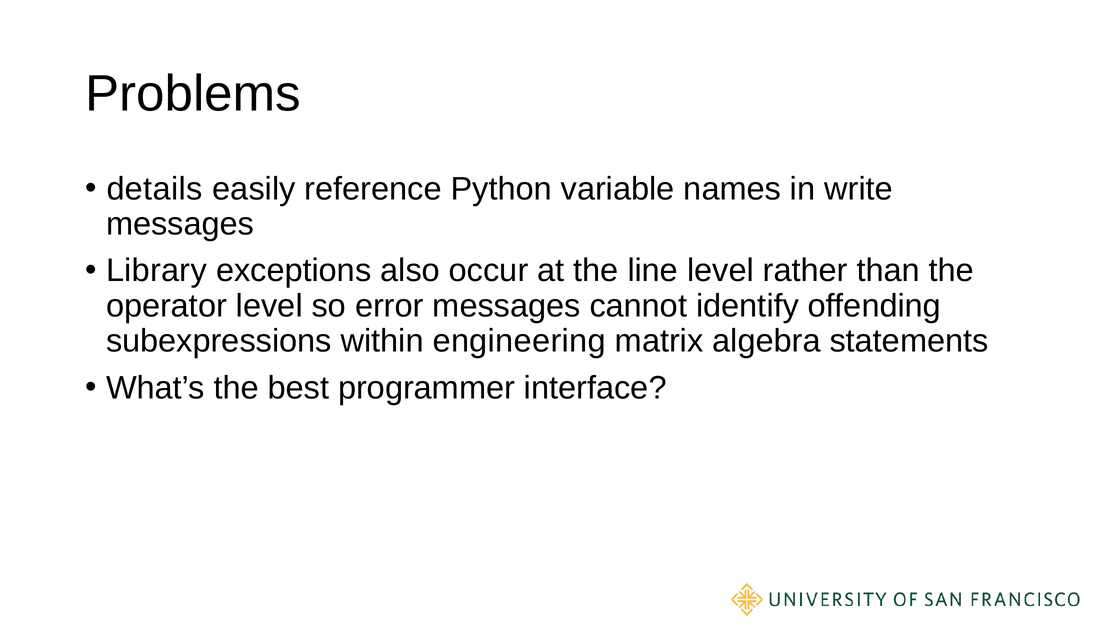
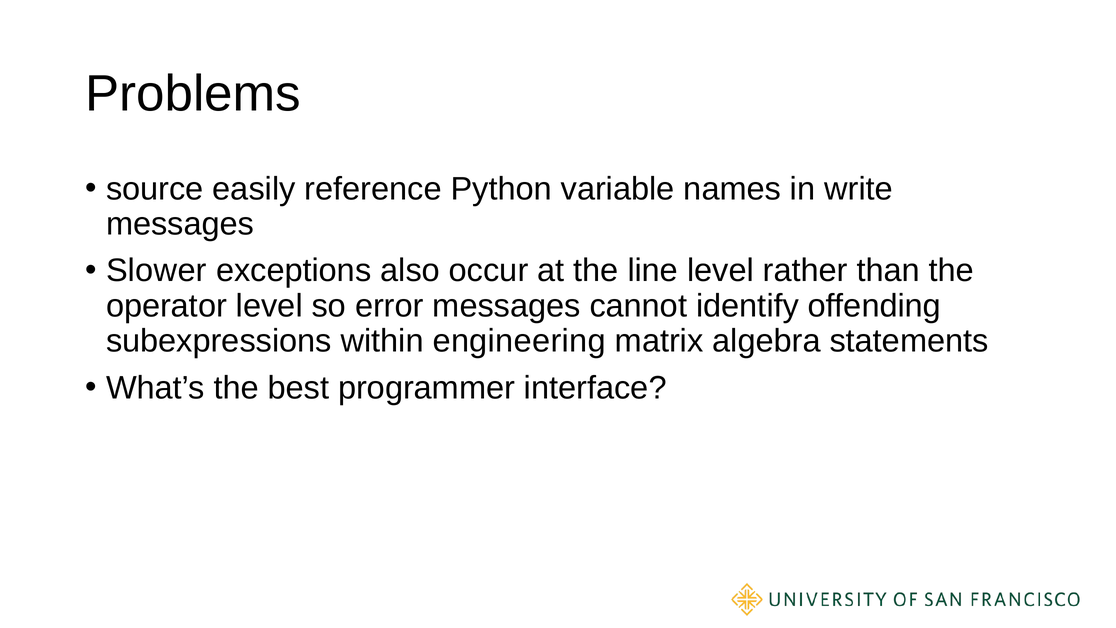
details: details -> source
Library: Library -> Slower
